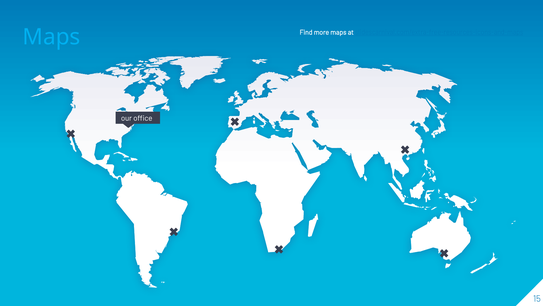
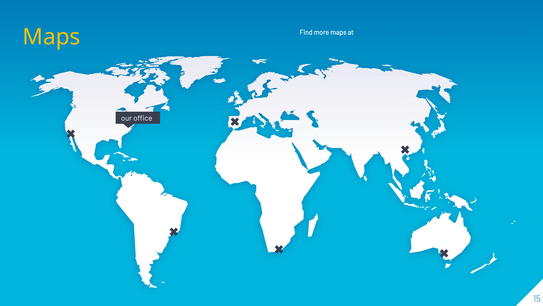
Maps at (52, 37) colour: light blue -> yellow
